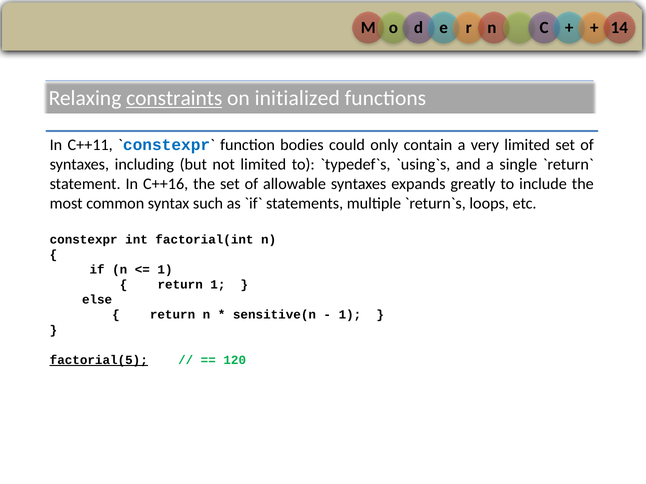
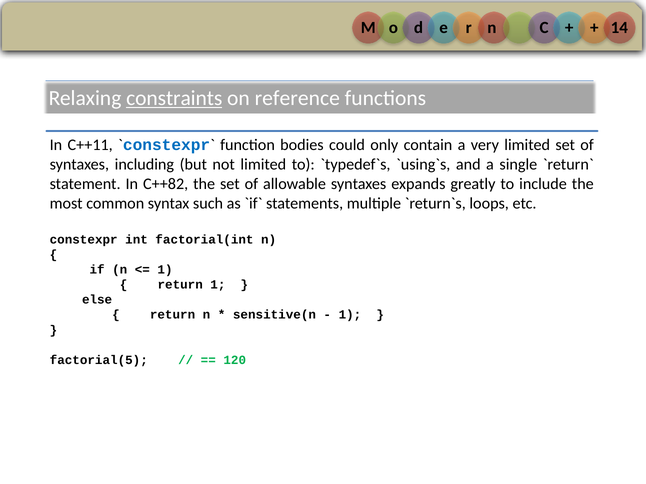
initialized: initialized -> reference
C++16: C++16 -> C++82
factorial(5 underline: present -> none
